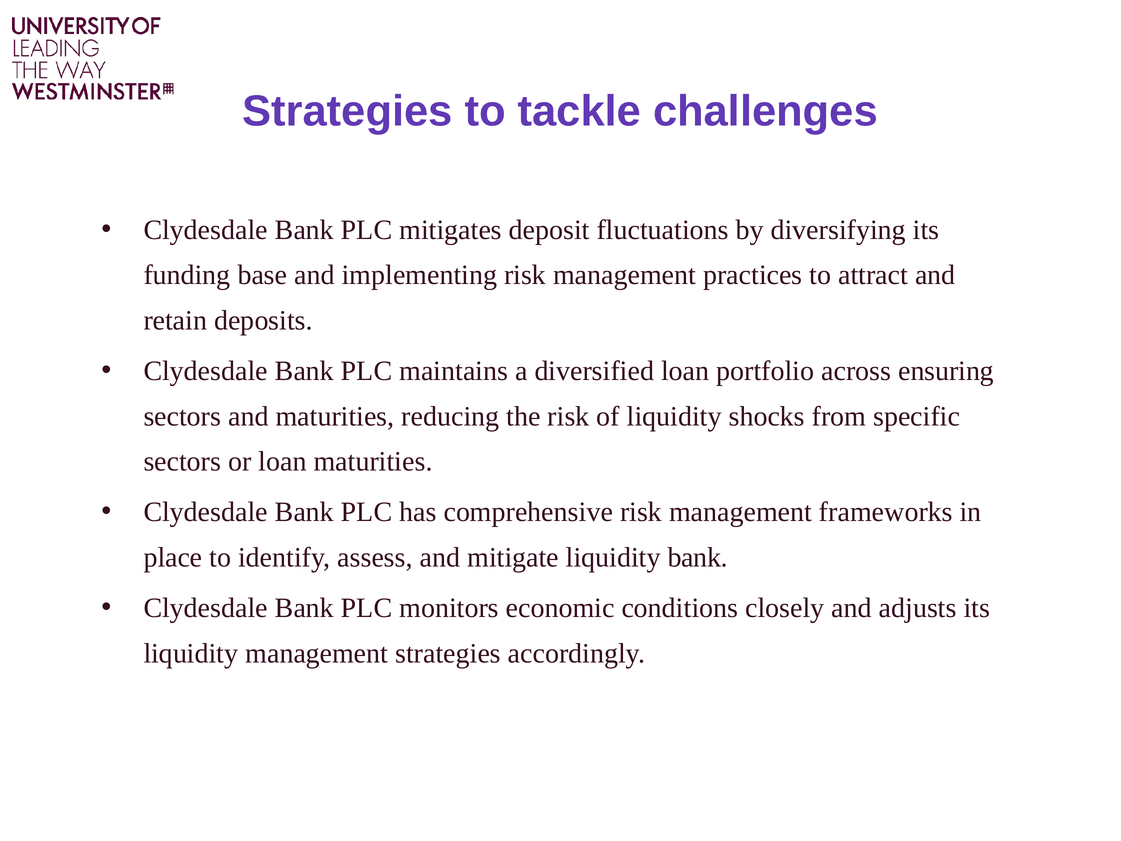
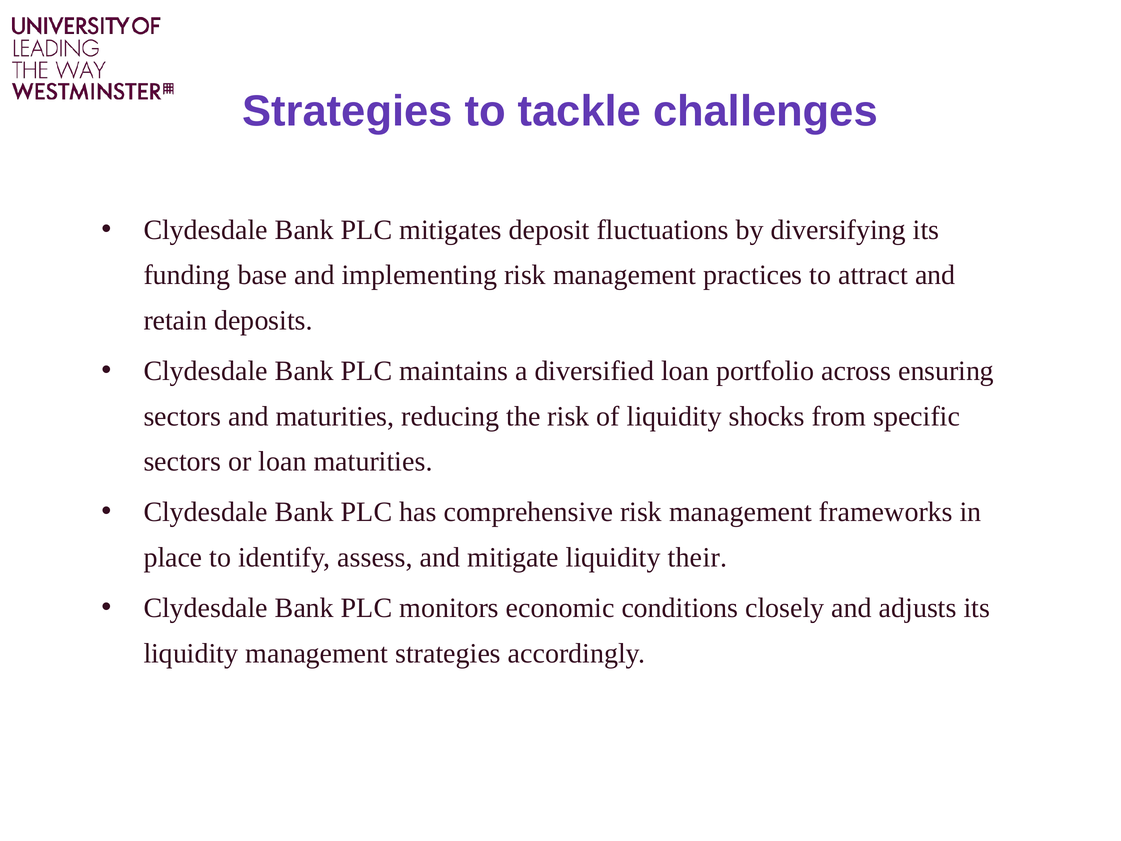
liquidity bank: bank -> their
